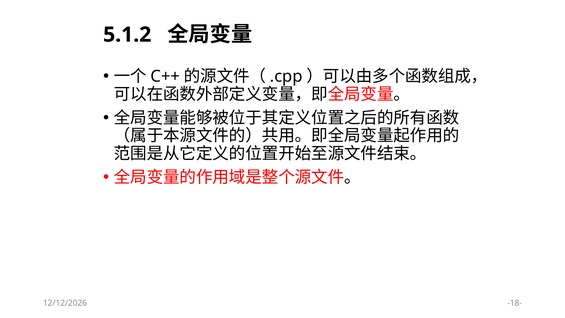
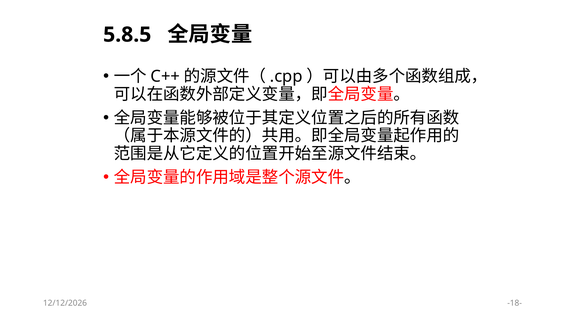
5.1.2: 5.1.2 -> 5.8.5
